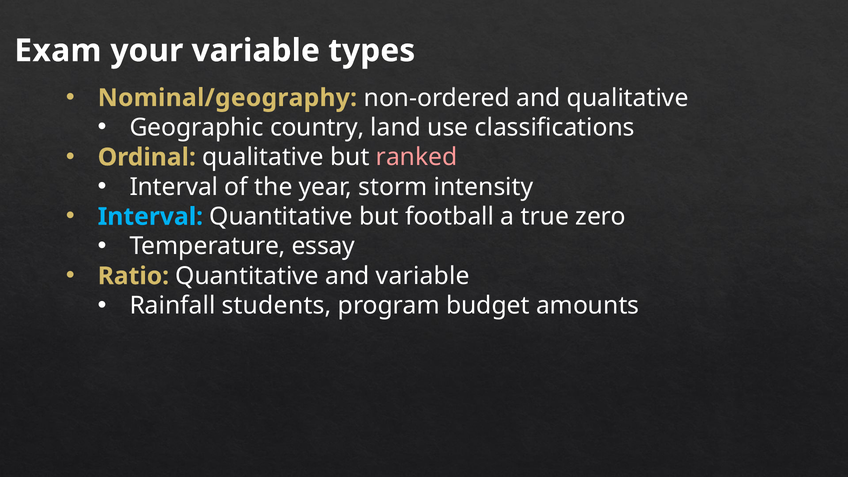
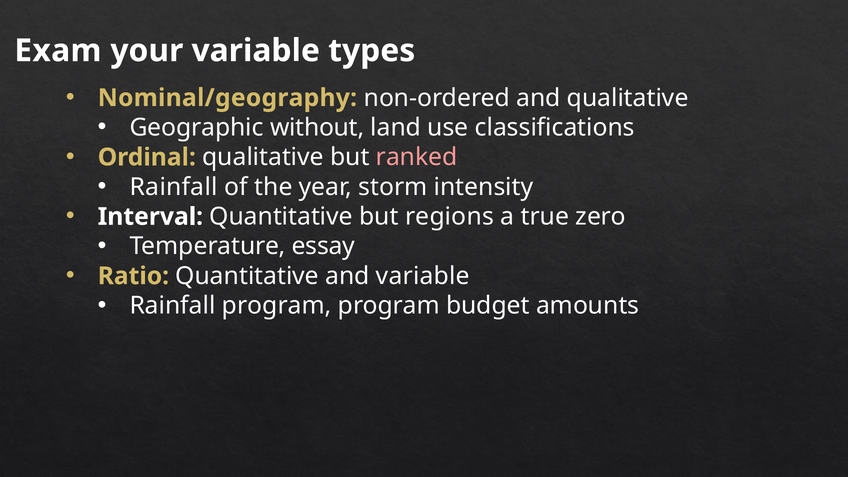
country: country -> without
Interval at (174, 187): Interval -> Rainfall
Interval at (150, 217) colour: light blue -> white
football: football -> regions
Rainfall students: students -> program
